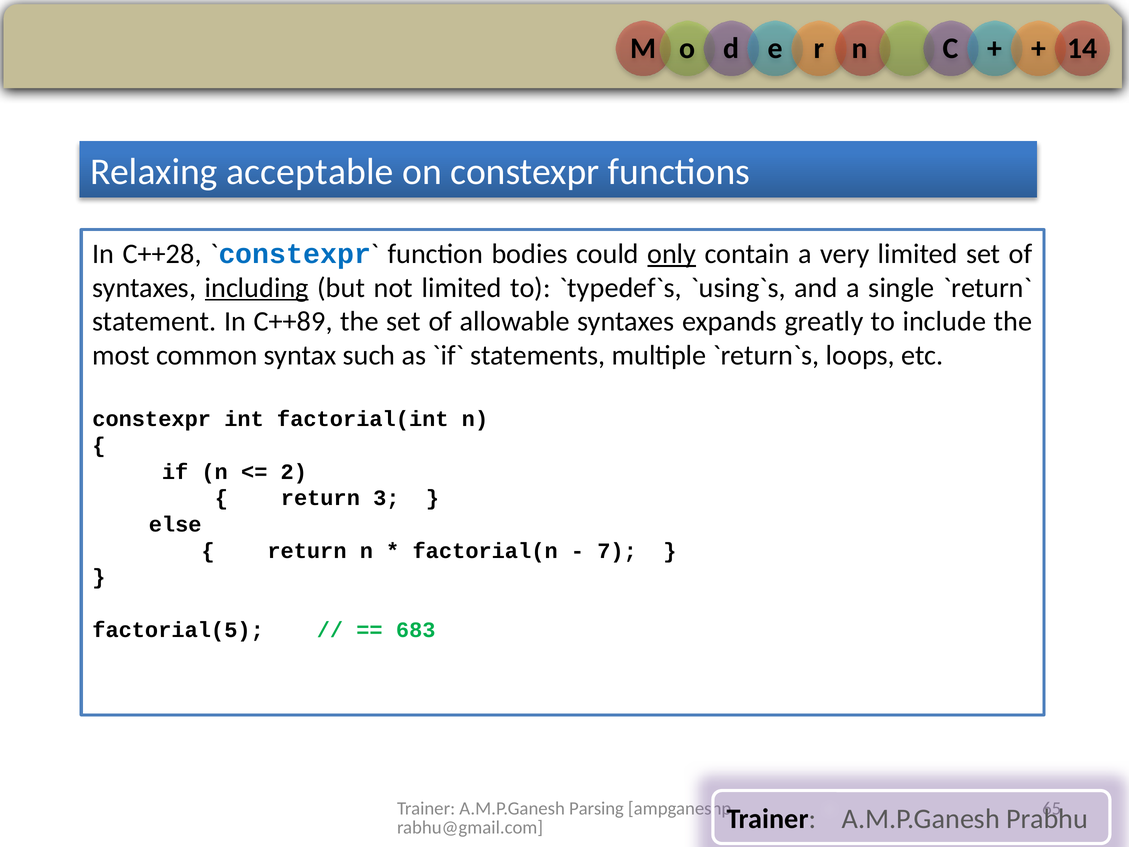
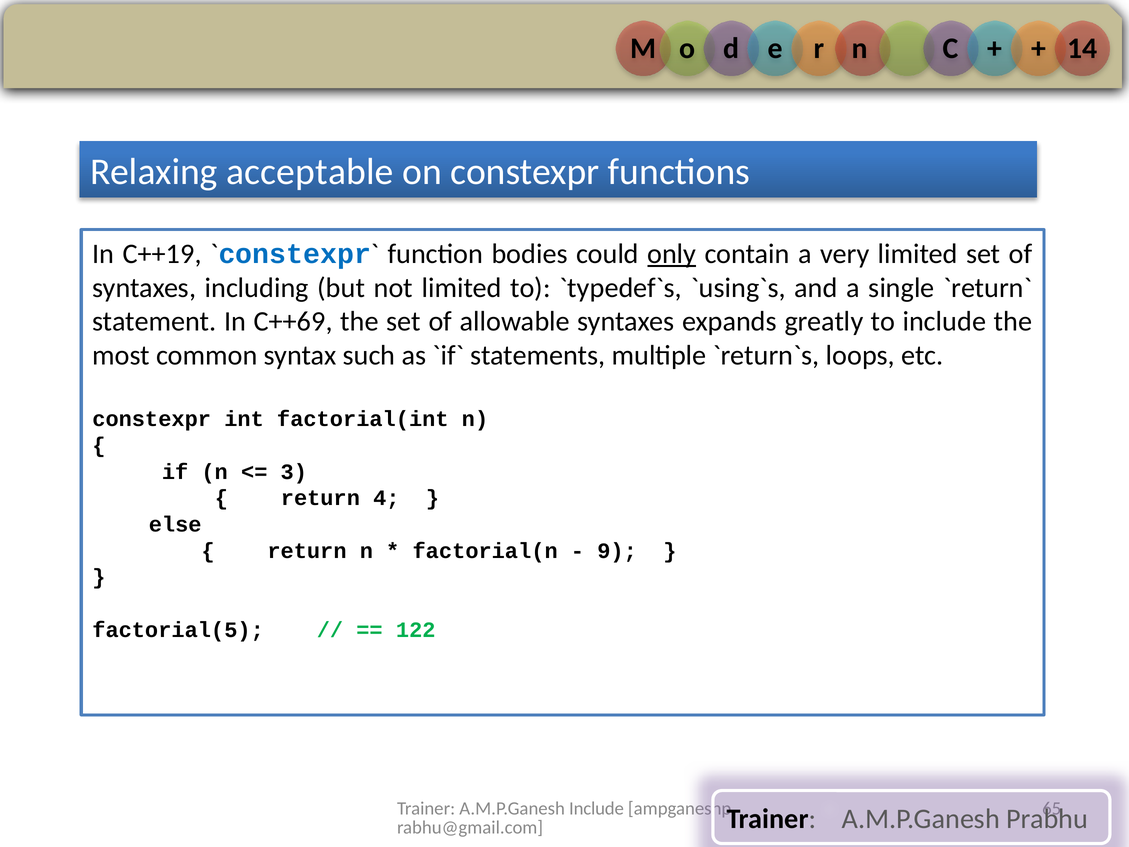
C++28: C++28 -> C++19
including underline: present -> none
C++89: C++89 -> C++69
2: 2 -> 3
3: 3 -> 4
7: 7 -> 9
683: 683 -> 122
A.M.P.Ganesh Parsing: Parsing -> Include
